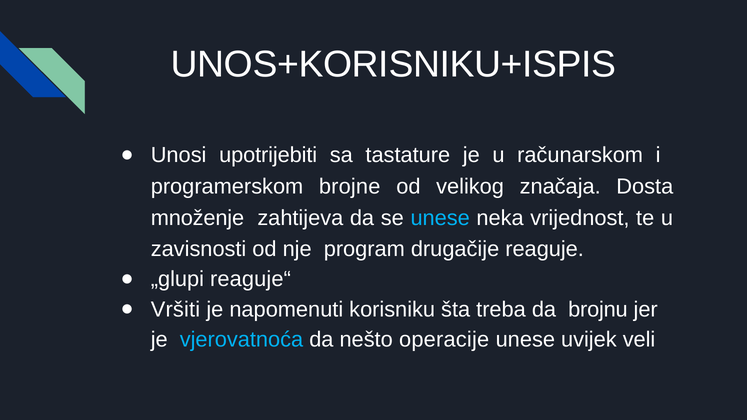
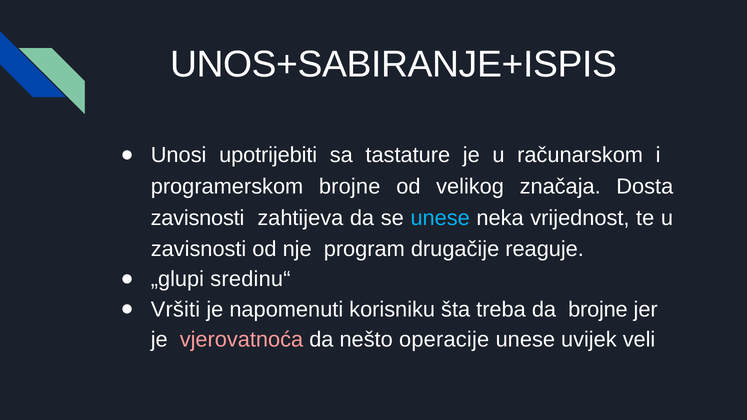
UNOS+KORISNIKU+ISPIS: UNOS+KORISNIKU+ISPIS -> UNOS+SABIRANJE+ISPIS
množenje at (197, 218): množenje -> zavisnosti
reaguje“: reaguje“ -> sredinu“
da brojnu: brojnu -> brojne
vjerovatnoća colour: light blue -> pink
